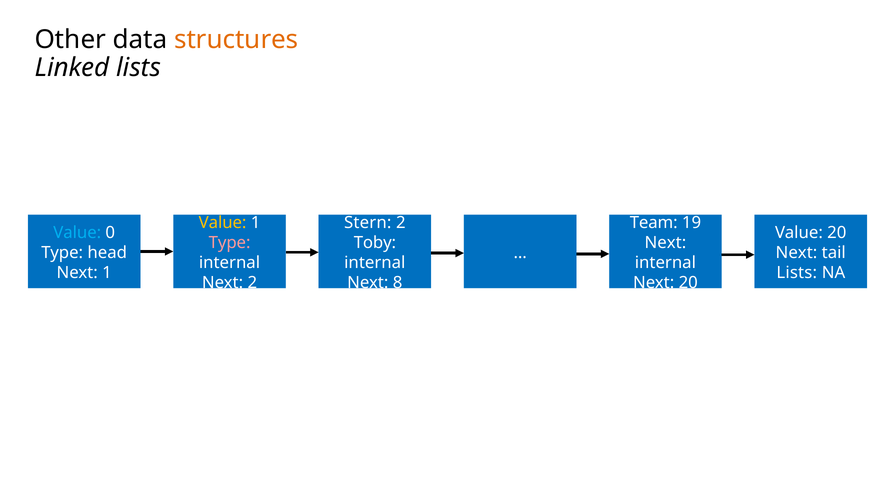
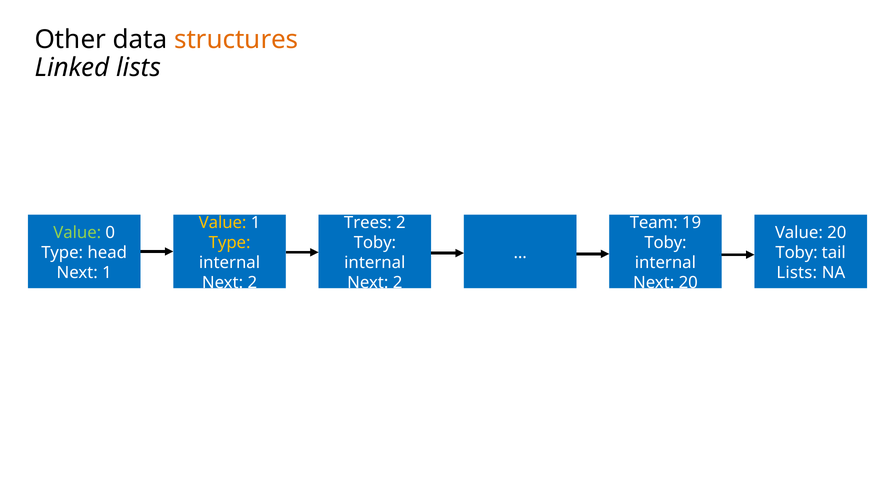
Stern: Stern -> Trees
Value at (77, 233) colour: light blue -> light green
Type at (230, 243) colour: pink -> yellow
Next at (665, 243): Next -> Toby
Next at (796, 253): Next -> Toby
8 at (398, 283): 8 -> 2
